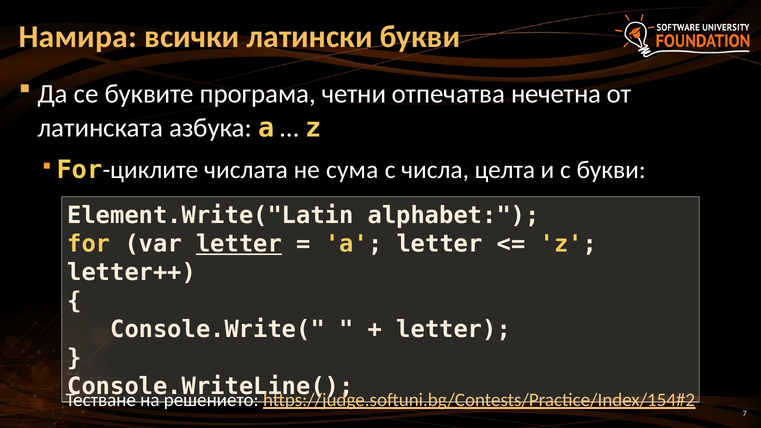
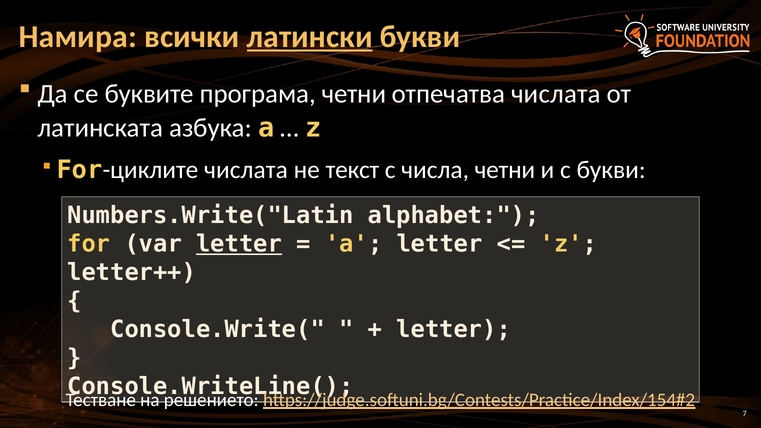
латински underline: none -> present
отпечатва нечетна: нечетна -> числата
сума: сума -> текст
числа целта: целта -> четни
Element.Write("Latin: Element.Write("Latin -> Numbers.Write("Latin
